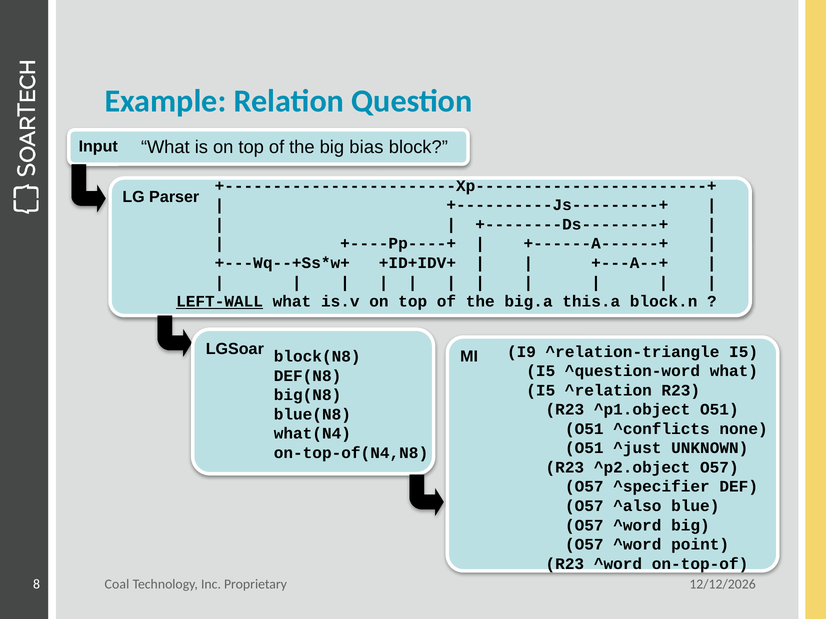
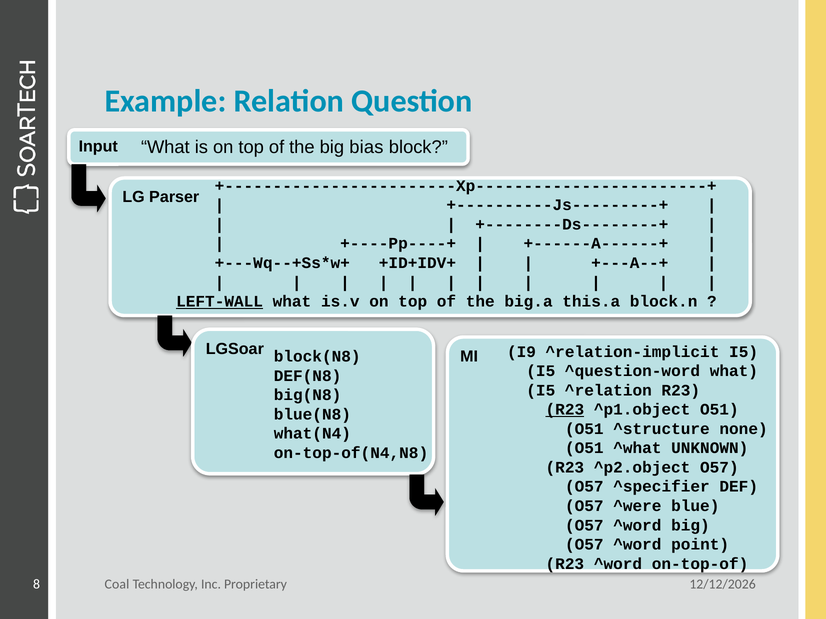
^relation-triangle: ^relation-triangle -> ^relation-implicit
R23 at (565, 410) underline: none -> present
^conflicts: ^conflicts -> ^structure
^just: ^just -> ^what
^also: ^also -> ^were
